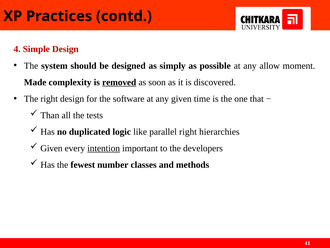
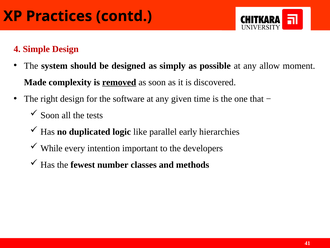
Than at (50, 115): Than -> Soon
parallel right: right -> early
Given at (51, 148): Given -> While
intention underline: present -> none
